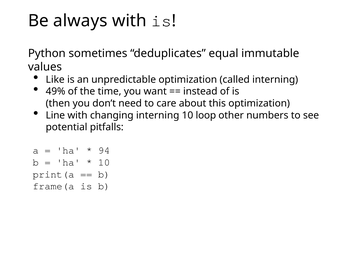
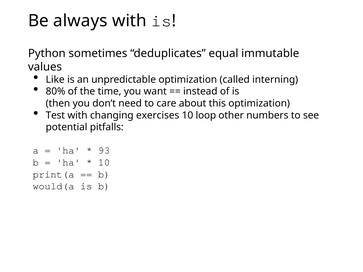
49%: 49% -> 80%
Line: Line -> Test
changing interning: interning -> exercises
94: 94 -> 93
frame(a: frame(a -> would(a
